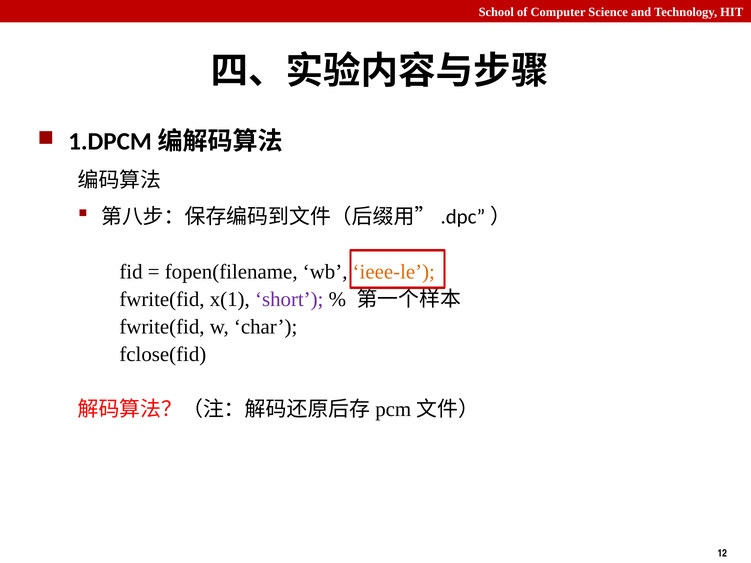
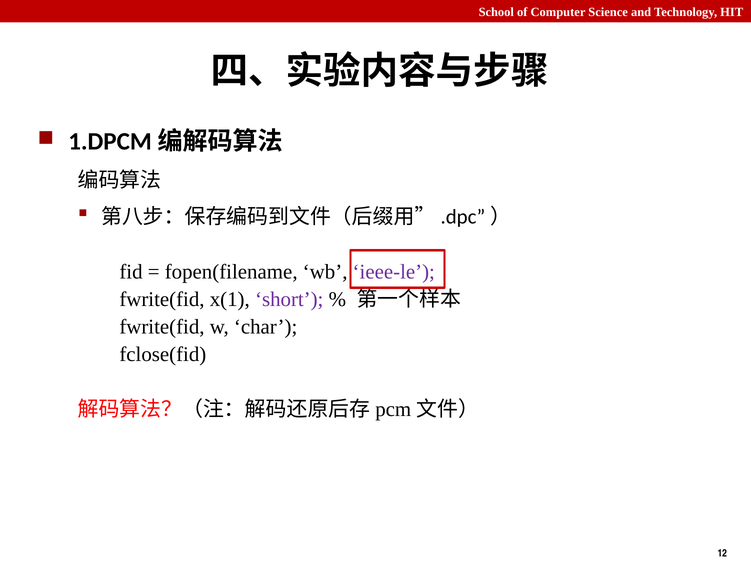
ieee-le colour: orange -> purple
